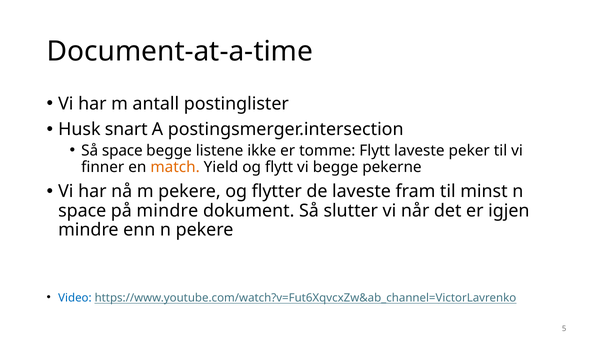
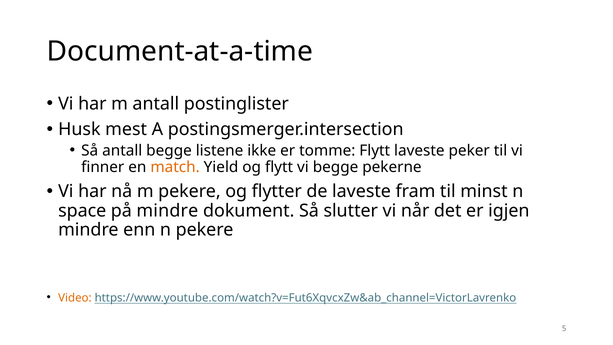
snart: snart -> mest
Så space: space -> antall
Video colour: blue -> orange
